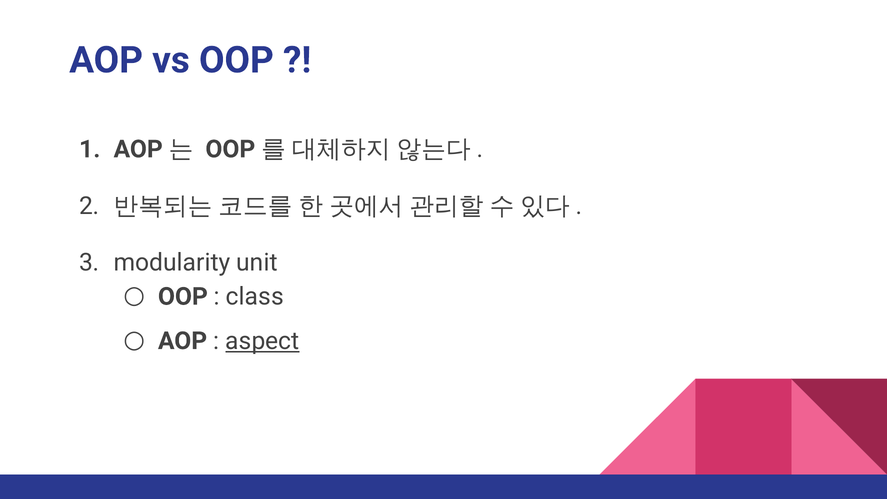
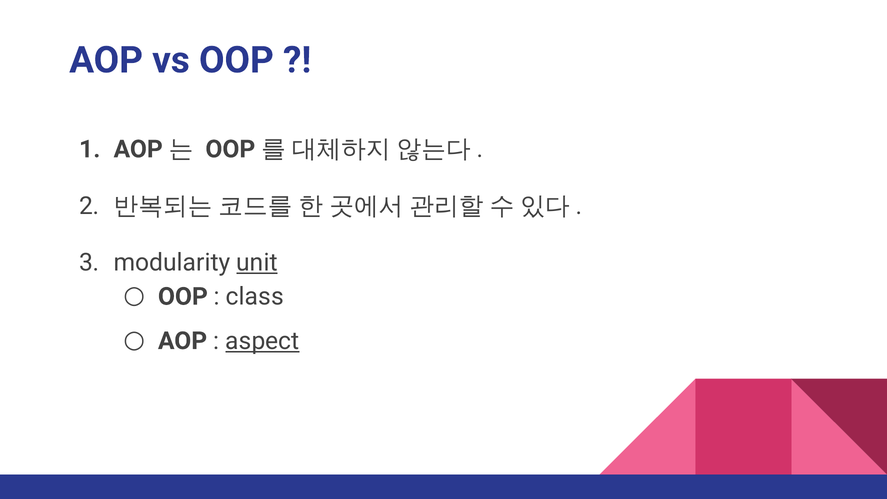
unit underline: none -> present
